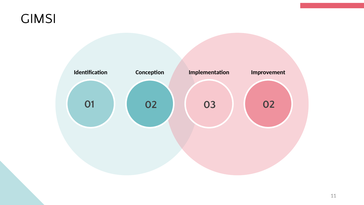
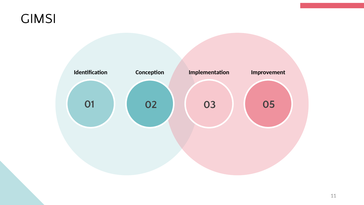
01 02: 02 -> 05
